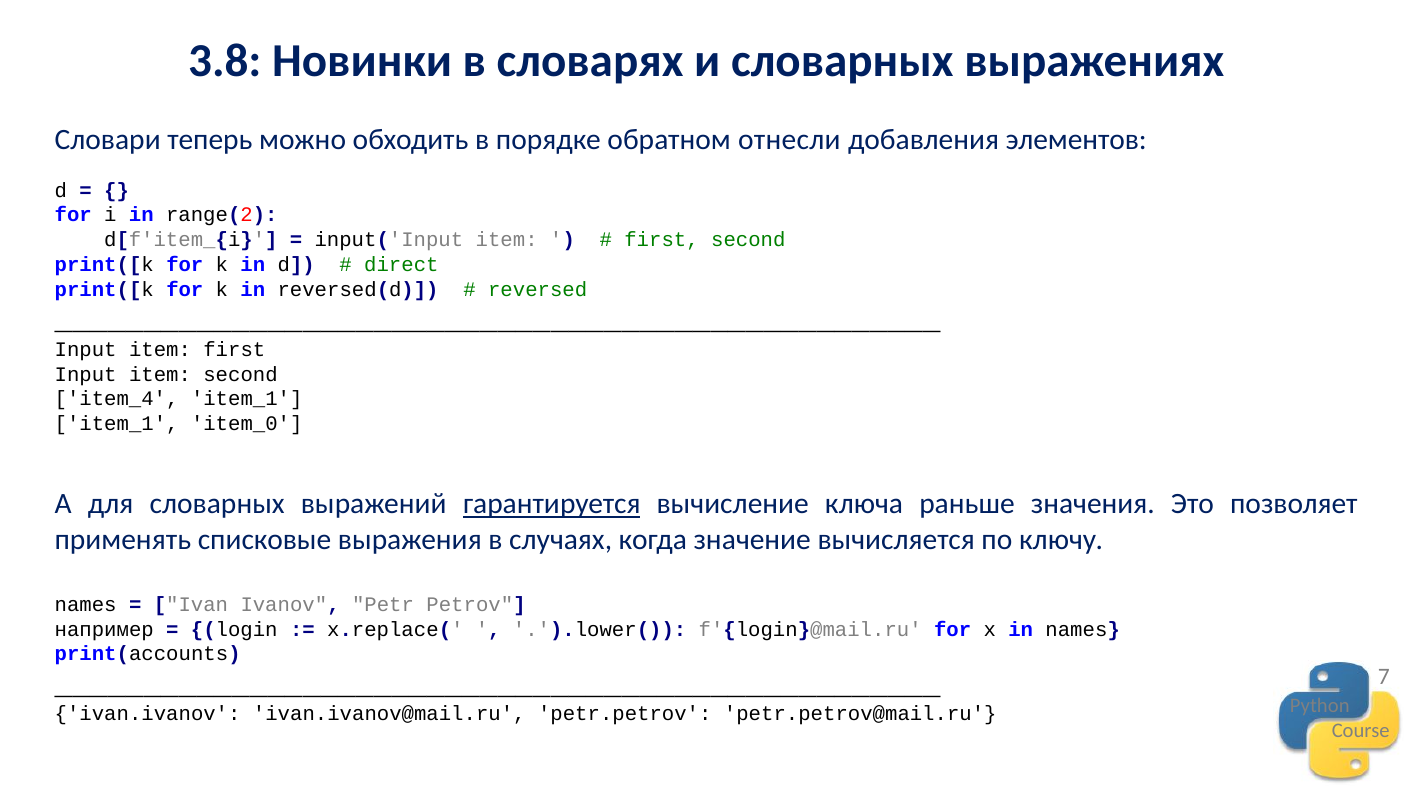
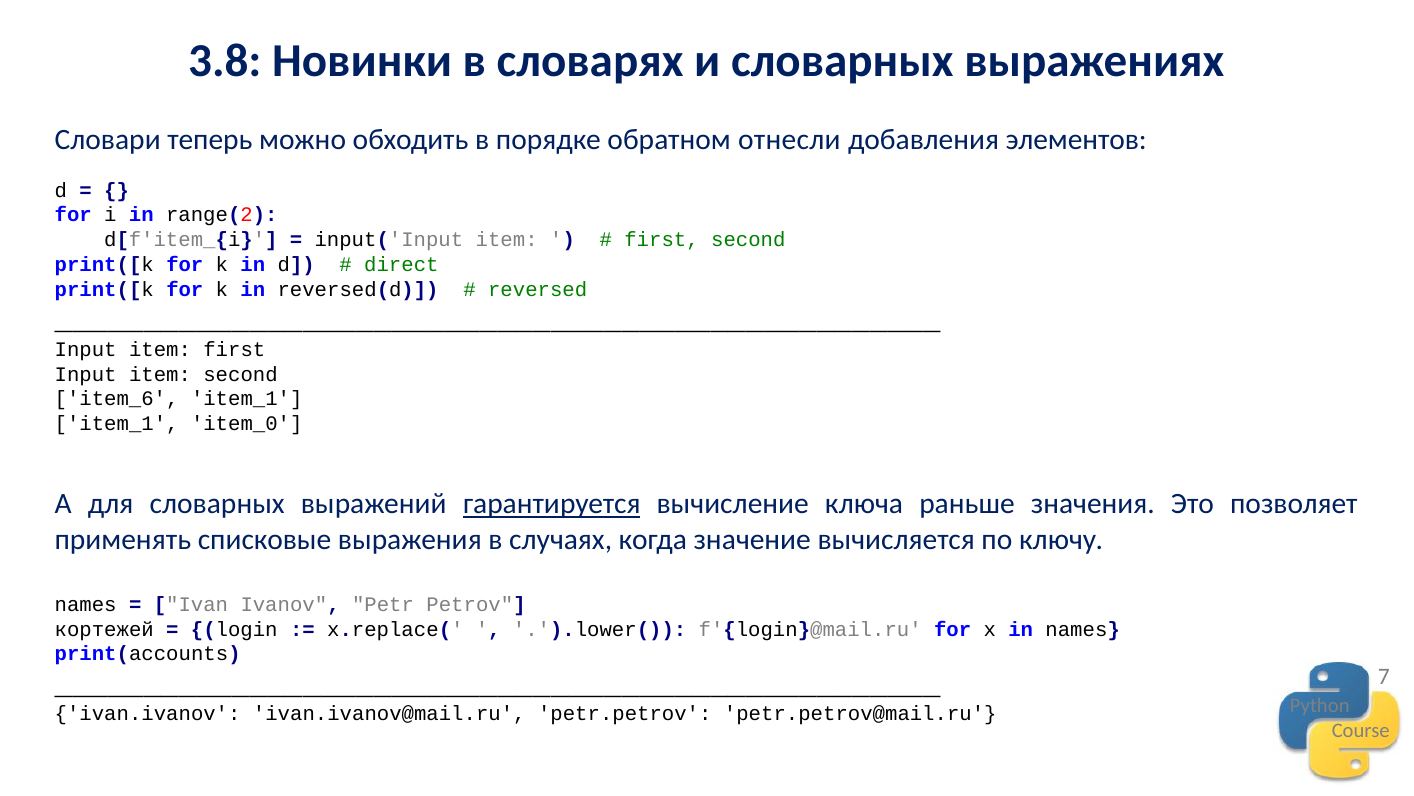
item_4: item_4 -> item_6
например: например -> кортежей
